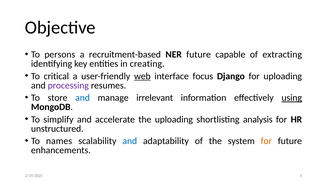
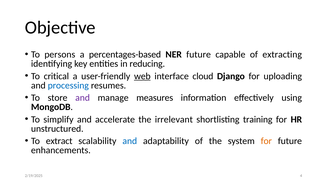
recruitment-based: recruitment-based -> percentages-based
creating: creating -> reducing
focus: focus -> cloud
processing colour: purple -> blue
and at (83, 98) colour: blue -> purple
irrelevant: irrelevant -> measures
using underline: present -> none
the uploading: uploading -> irrelevant
analysis: analysis -> training
names: names -> extract
